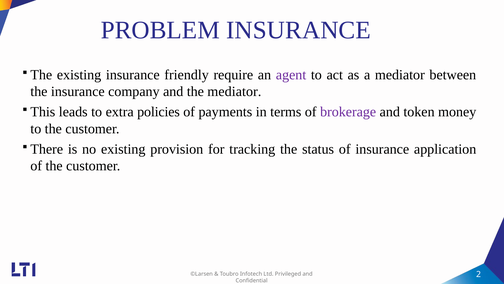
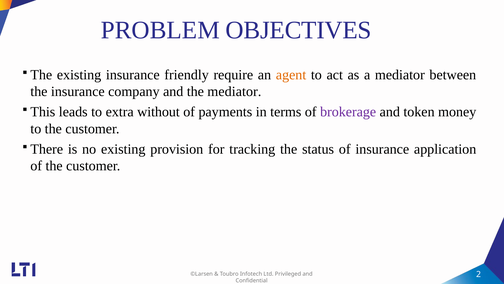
PROBLEM INSURANCE: INSURANCE -> OBJECTIVES
agent colour: purple -> orange
policies: policies -> without
